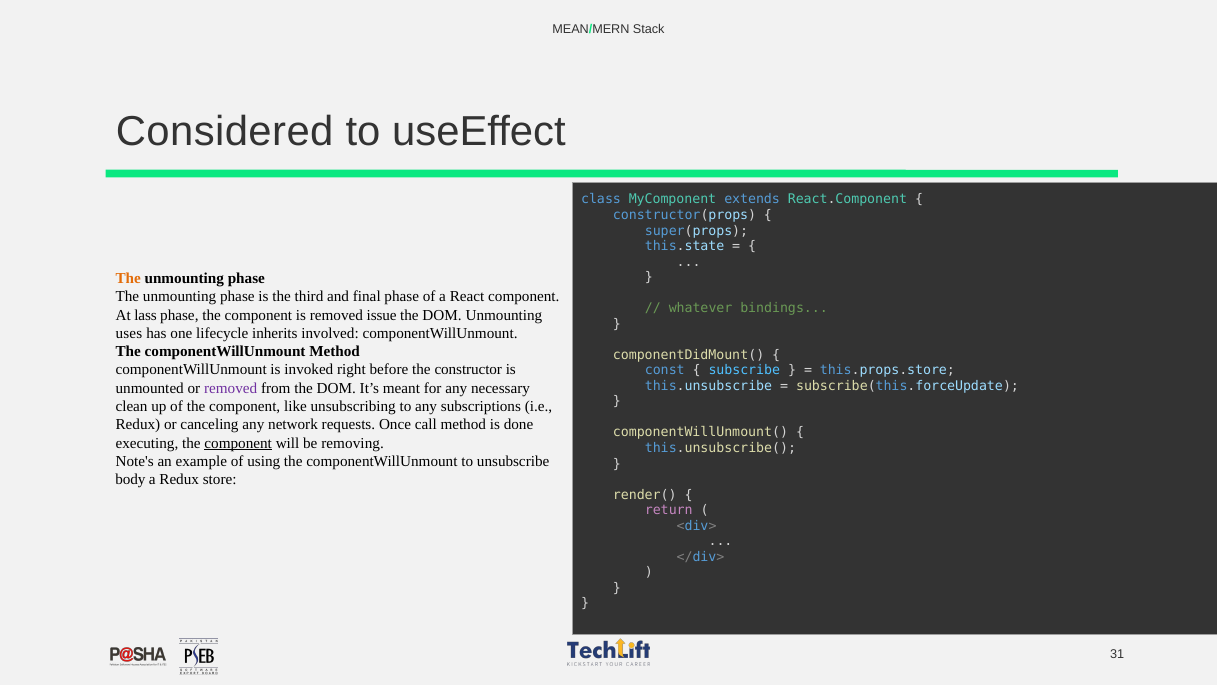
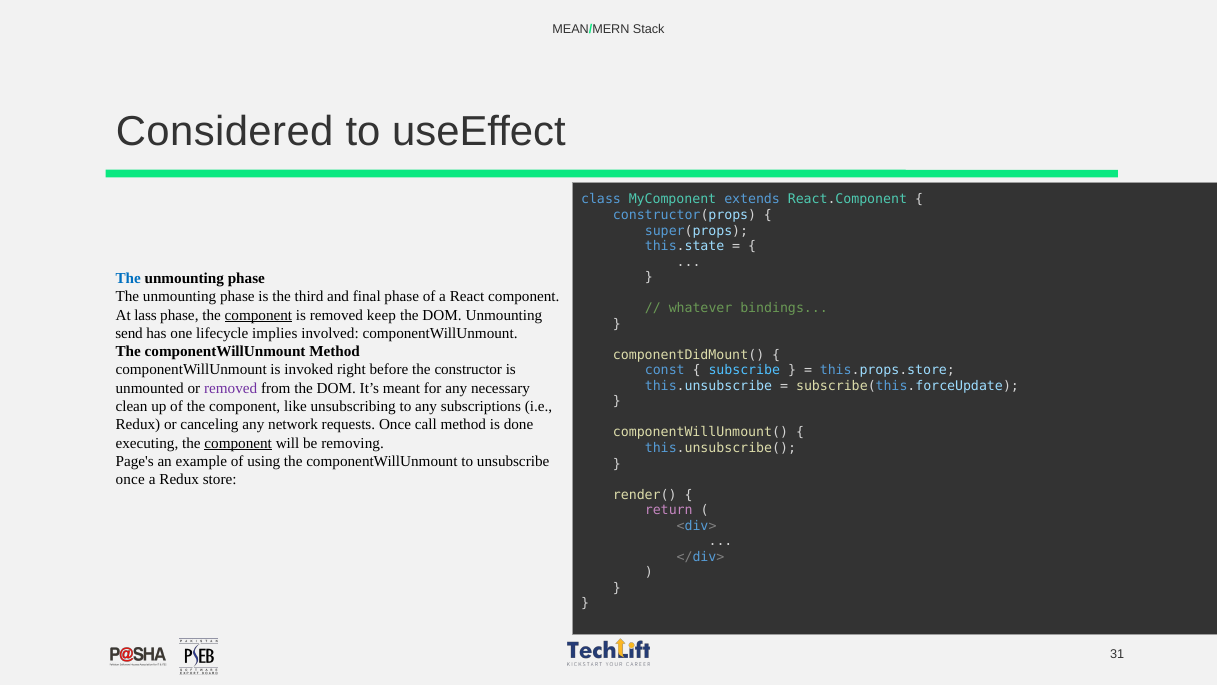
The at (128, 278) colour: orange -> blue
component at (258, 315) underline: none -> present
issue: issue -> keep
uses: uses -> send
inherits: inherits -> implies
Note's: Note's -> Page's
body at (130, 479): body -> once
